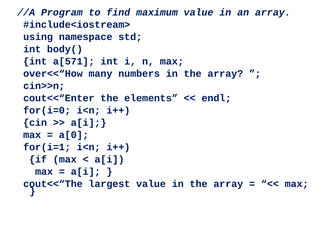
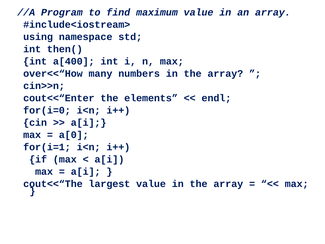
body(: body( -> then(
a[571: a[571 -> a[400
